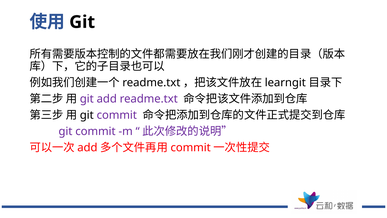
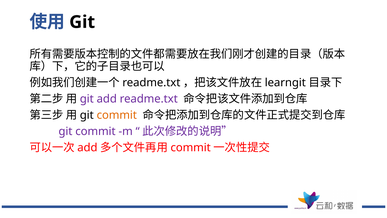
commit at (117, 115) colour: purple -> orange
